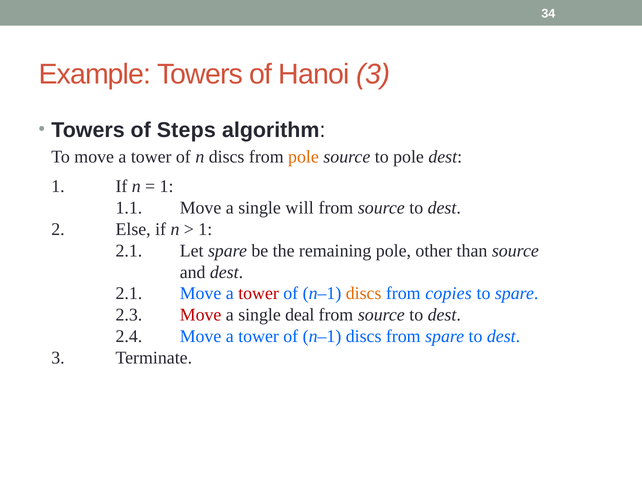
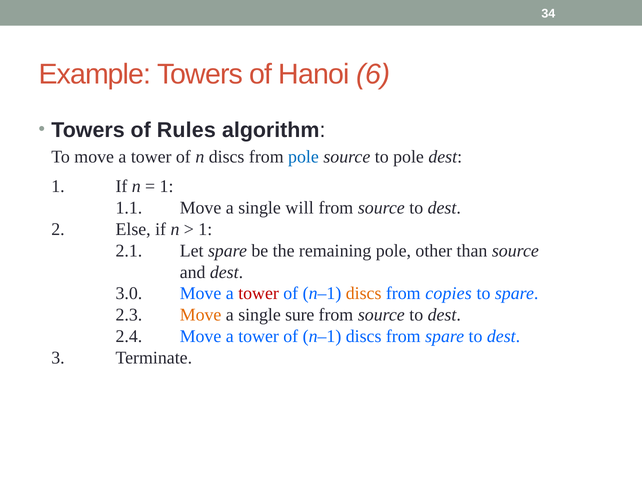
Hanoi 3: 3 -> 6
Steps: Steps -> Rules
pole at (303, 157) colour: orange -> blue
2.1 at (129, 293): 2.1 -> 3.0
Move at (201, 315) colour: red -> orange
deal: deal -> sure
